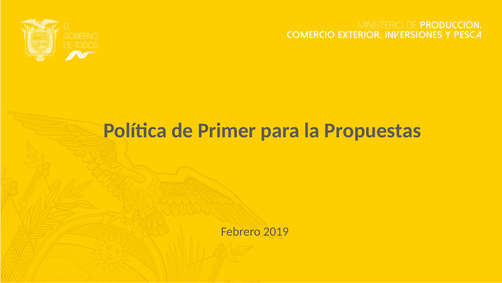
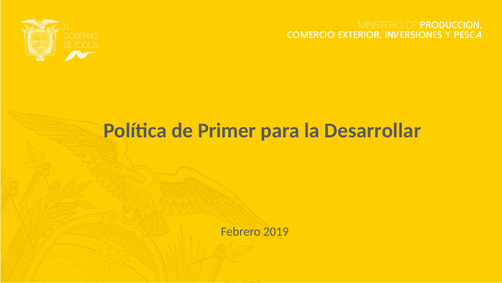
Propuestas: Propuestas -> Desarrollar
